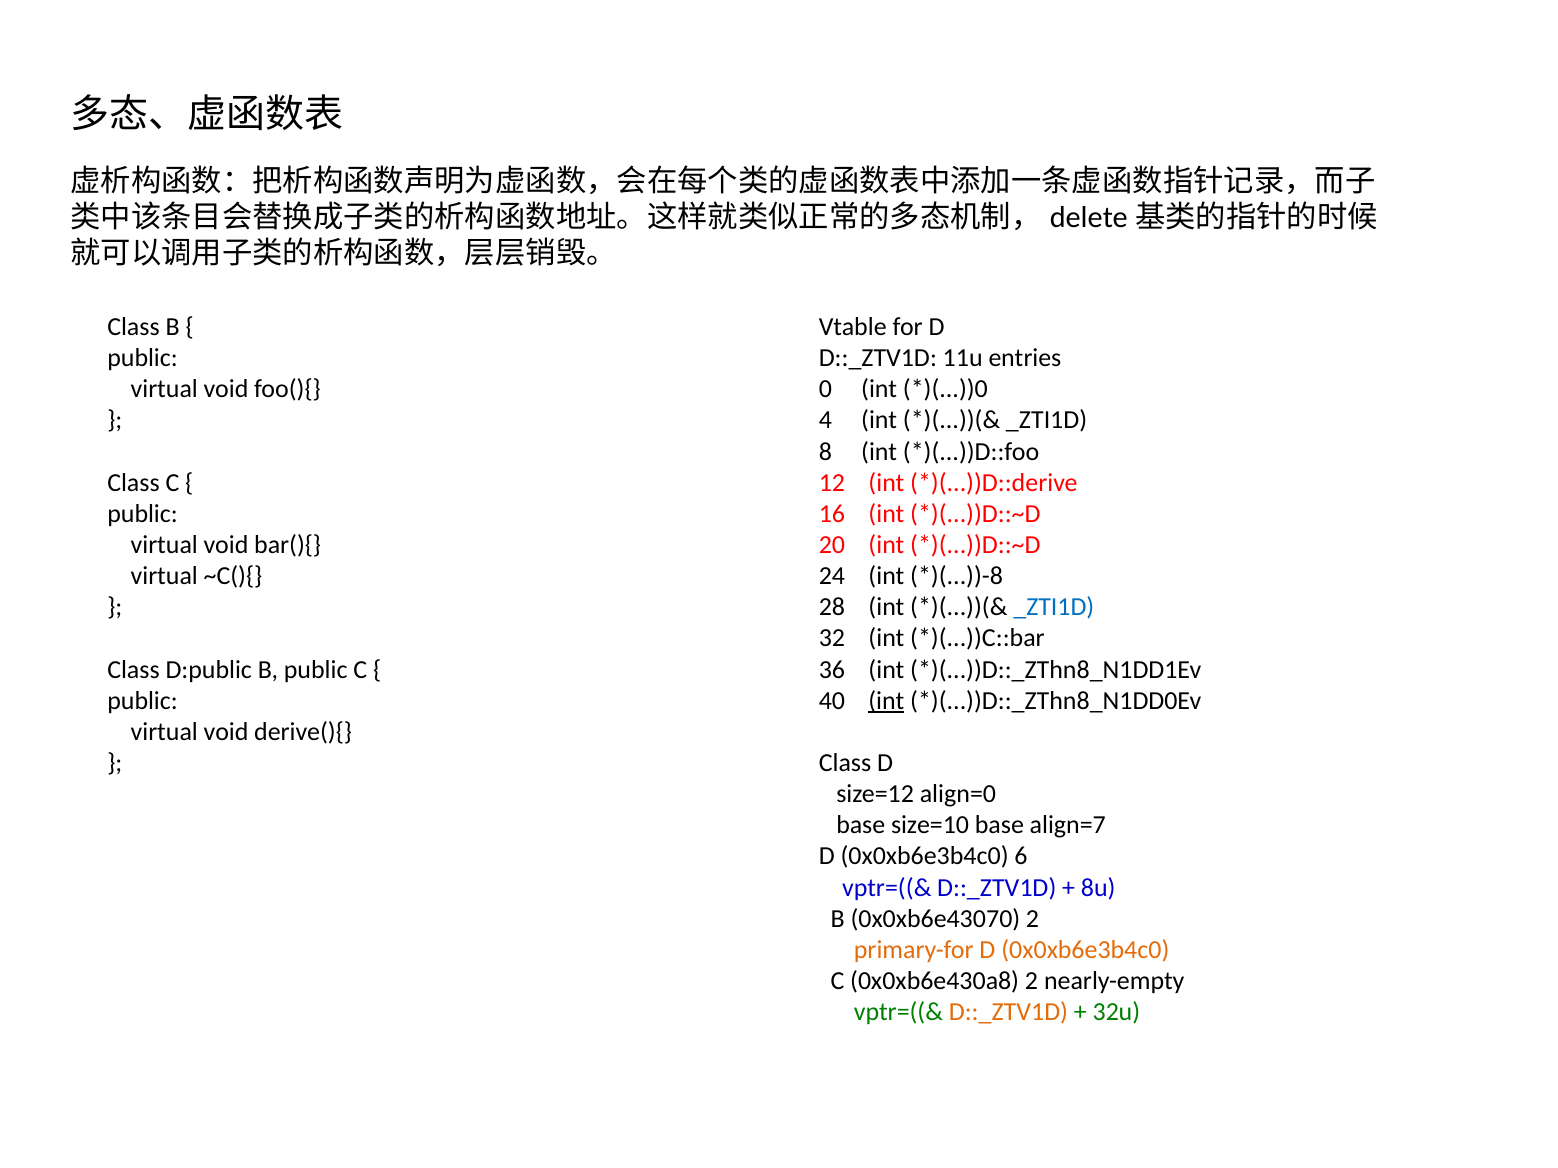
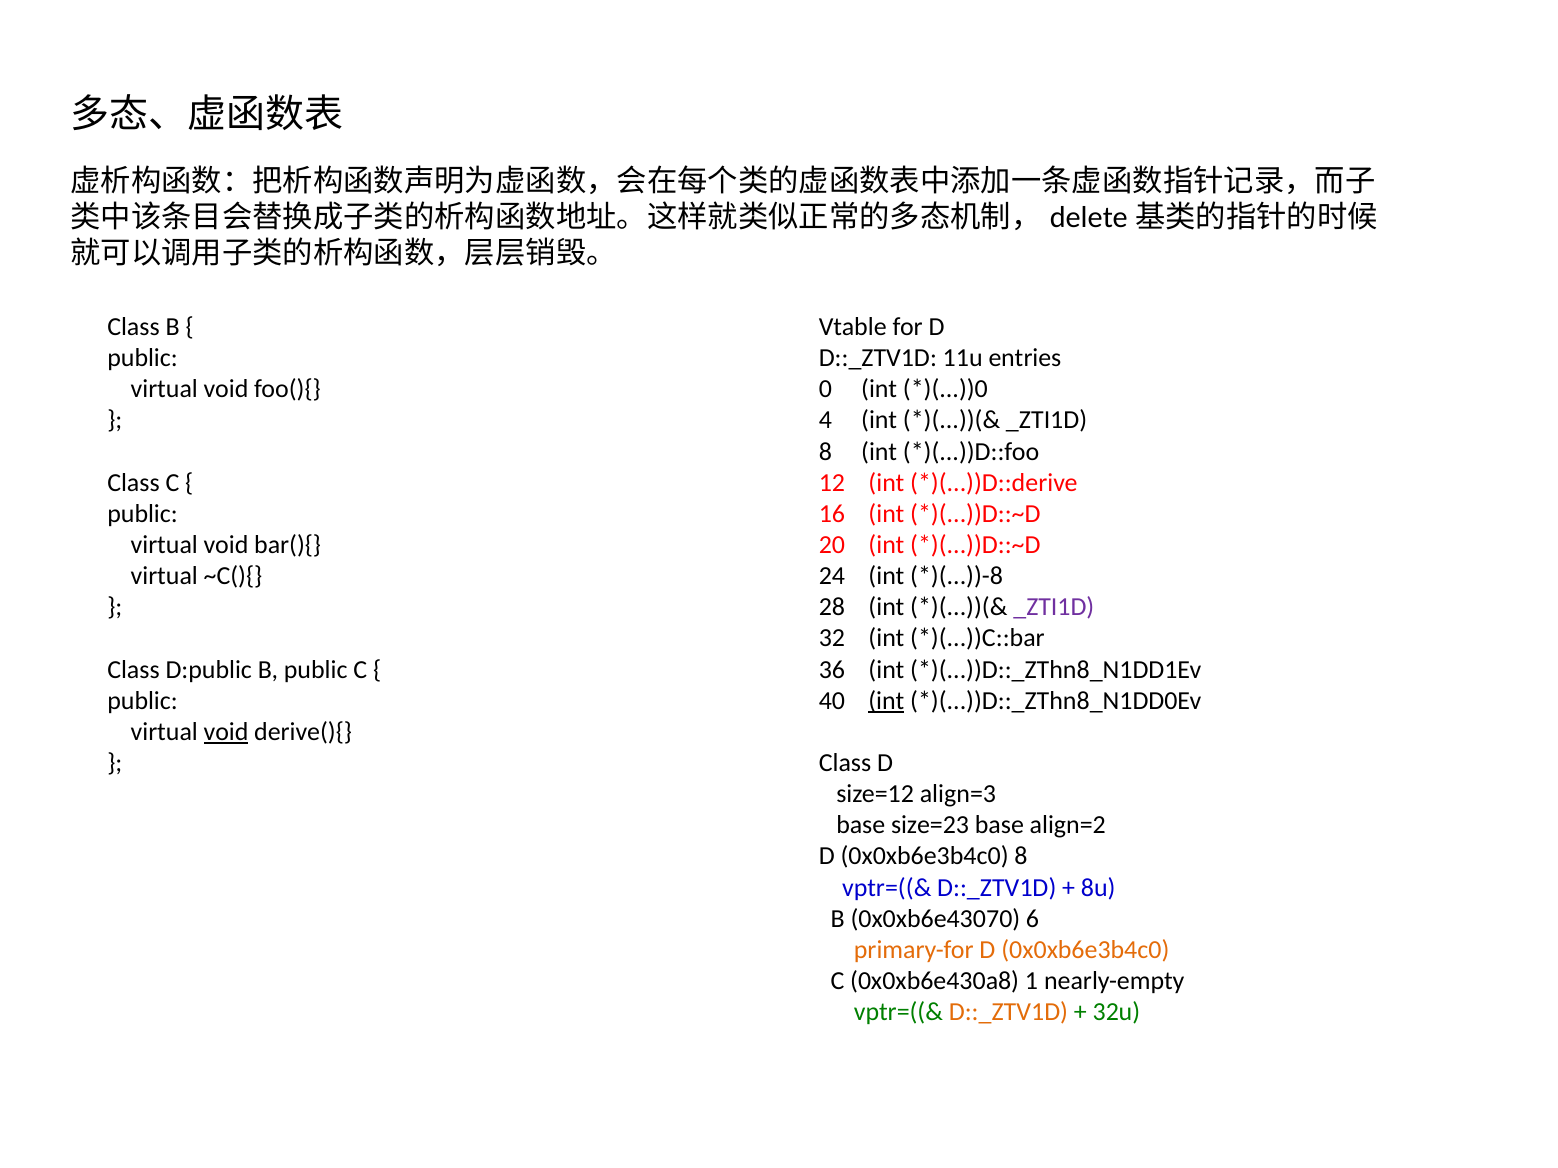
_ZTI1D at (1054, 607) colour: blue -> purple
void at (226, 732) underline: none -> present
align=0: align=0 -> align=3
size=10: size=10 -> size=23
align=7: align=7 -> align=2
0x0xb6e3b4c0 6: 6 -> 8
0x0xb6e43070 2: 2 -> 6
0x0xb6e430a8 2: 2 -> 1
